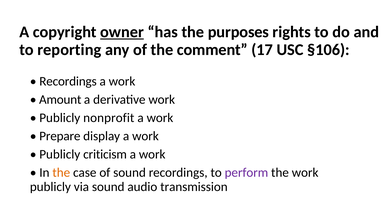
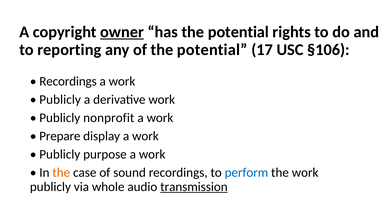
has the purposes: purposes -> potential
of the comment: comment -> potential
Amount at (60, 99): Amount -> Publicly
criticism: criticism -> purpose
perform colour: purple -> blue
via sound: sound -> whole
transmission underline: none -> present
